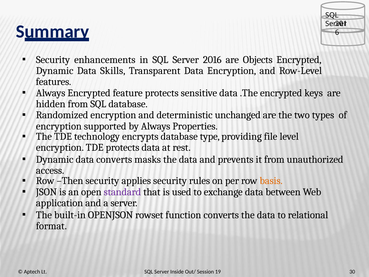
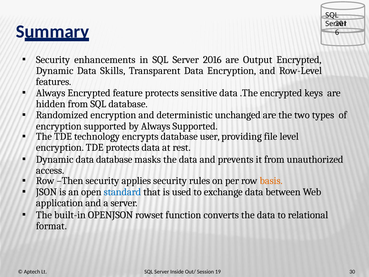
Objects: Objects -> Output
Always Properties: Properties -> Supported
type: type -> user
data converts: converts -> database
standard colour: purple -> blue
